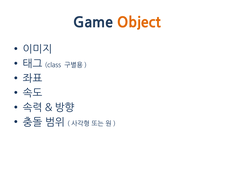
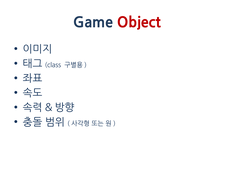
Object colour: orange -> red
